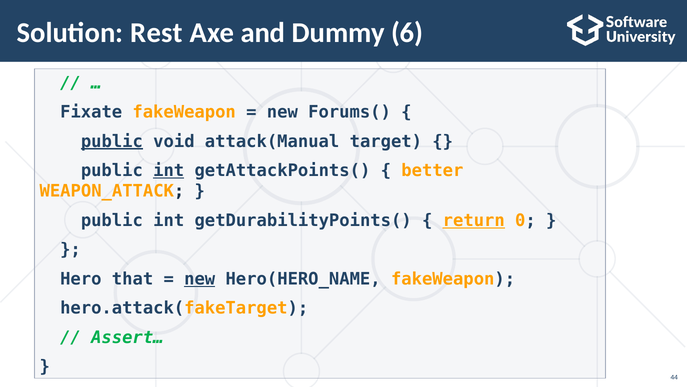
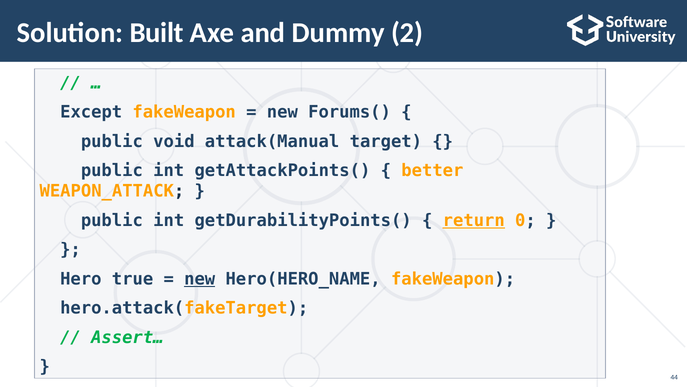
Rest: Rest -> Built
6: 6 -> 2
Fixate: Fixate -> Except
public at (112, 141) underline: present -> none
int at (169, 170) underline: present -> none
that: that -> true
